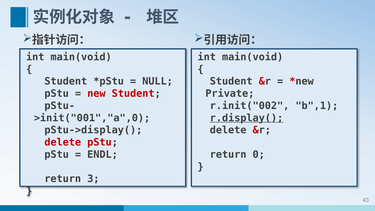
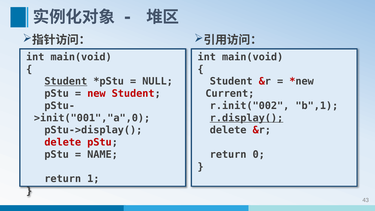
Student at (66, 81) underline: none -> present
Private: Private -> Current
ENDL: ENDL -> NAME
3: 3 -> 1
